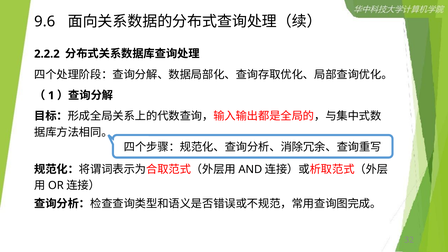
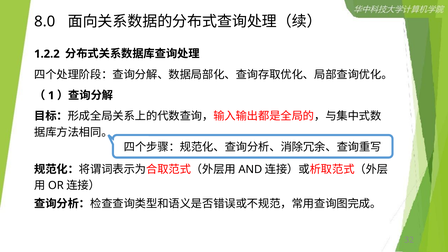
9.6: 9.6 -> 8.0
2.2.2: 2.2.2 -> 1.2.2
